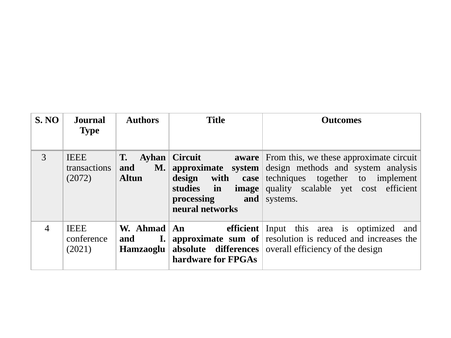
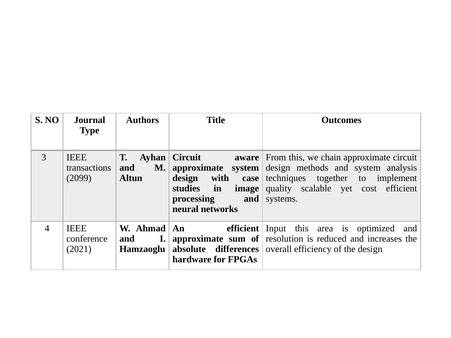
these: these -> chain
2072: 2072 -> 2099
